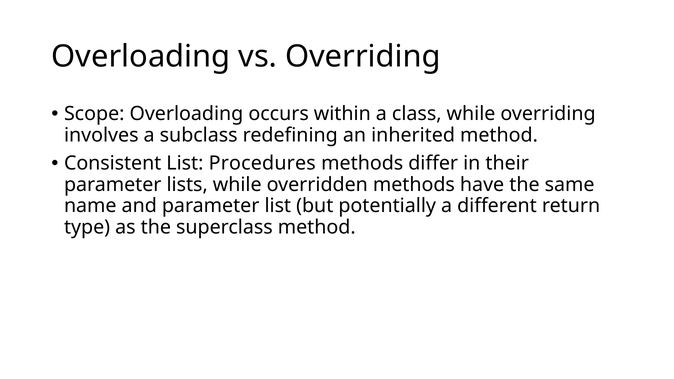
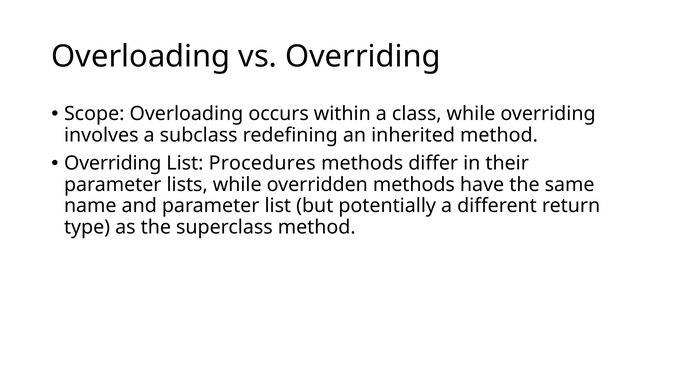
Consistent at (113, 163): Consistent -> Overriding
